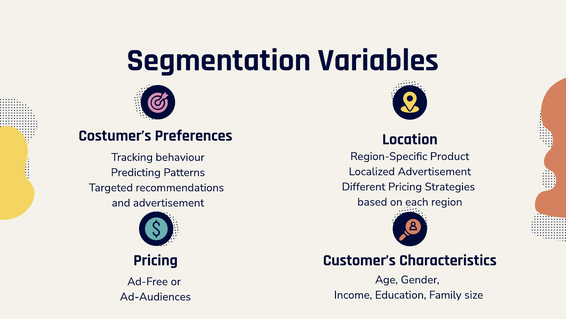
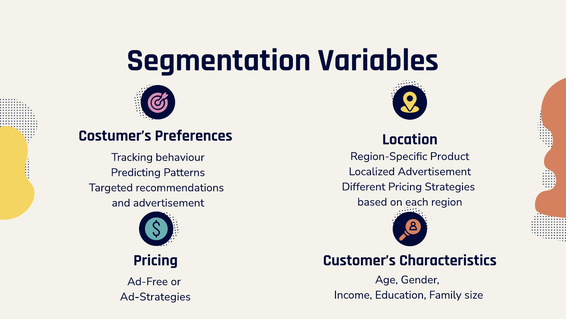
Ad-Audiences: Ad-Audiences -> Ad-Strategies
